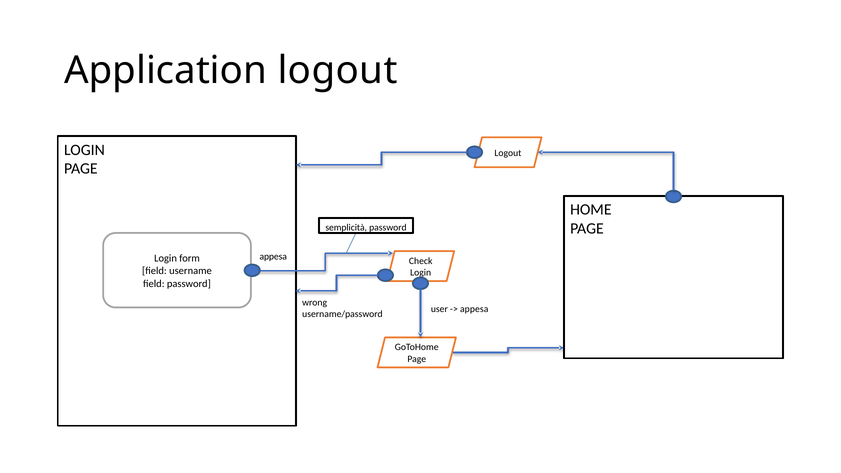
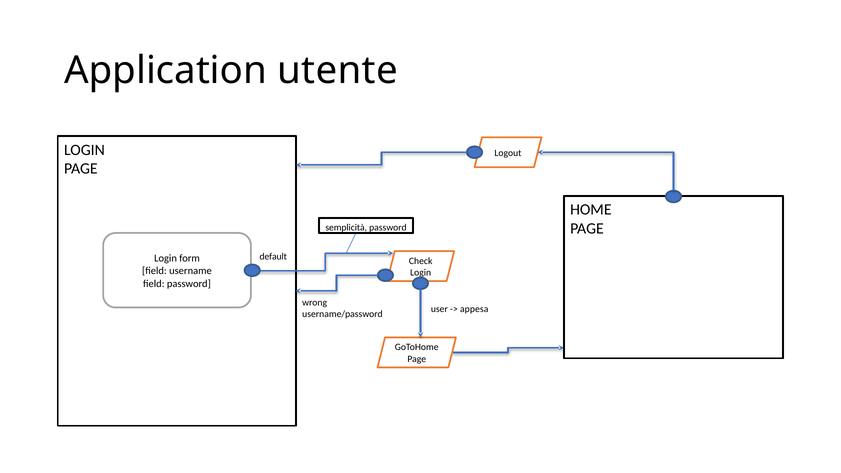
Application logout: logout -> utente
appesa at (273, 257): appesa -> default
